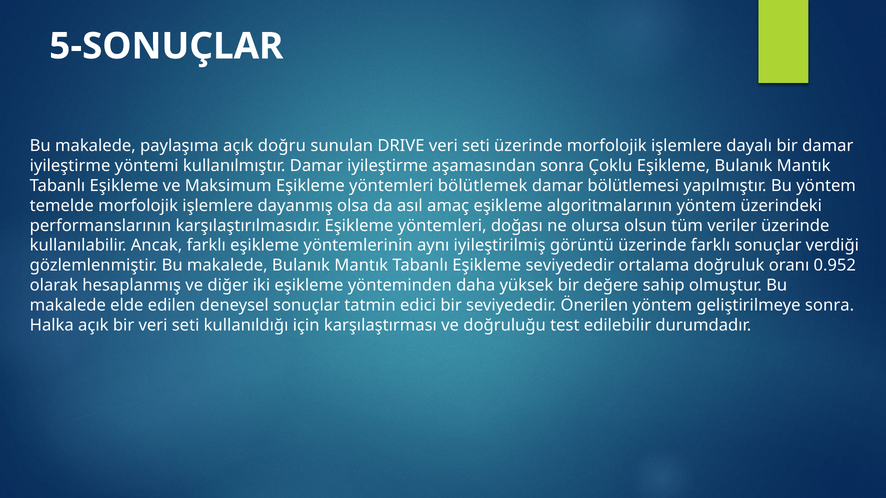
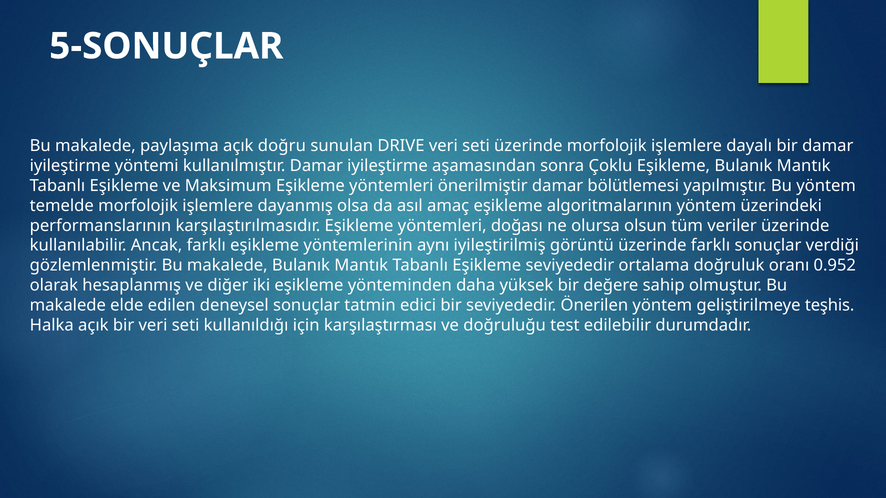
bölütlemek: bölütlemek -> önerilmiştir
geliştirilmeye sonra: sonra -> teşhis
